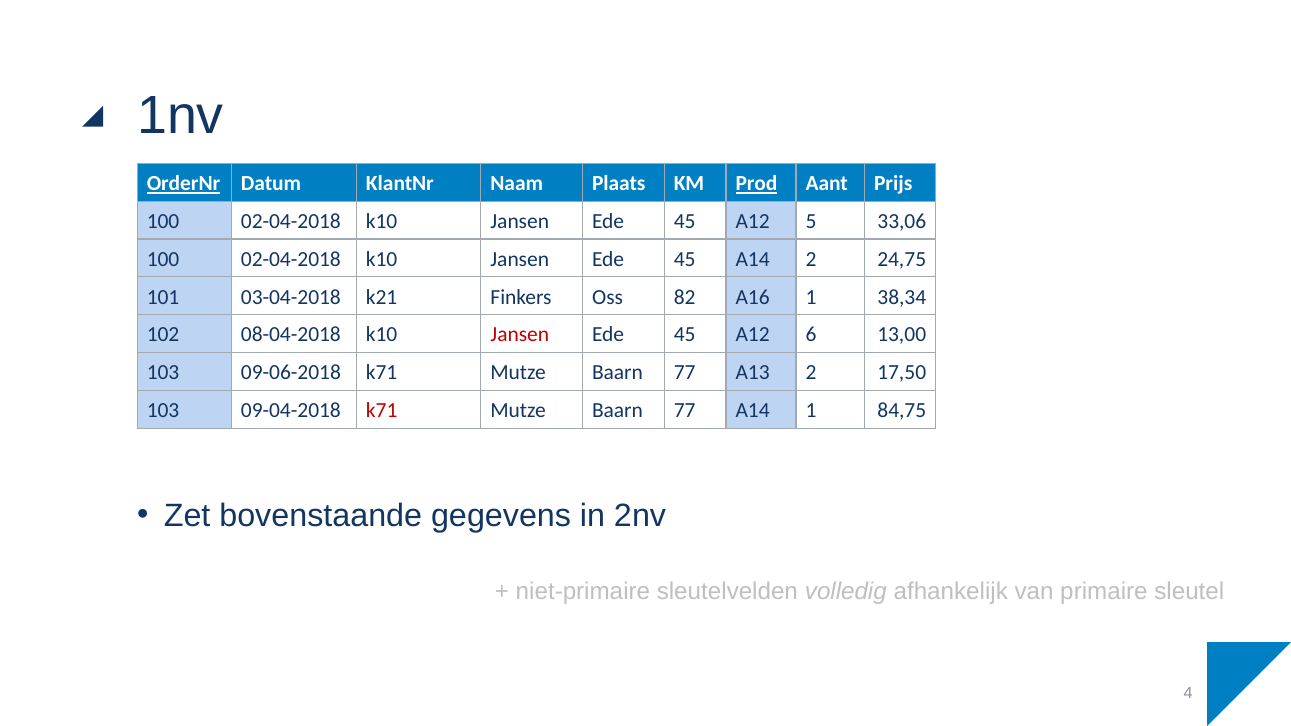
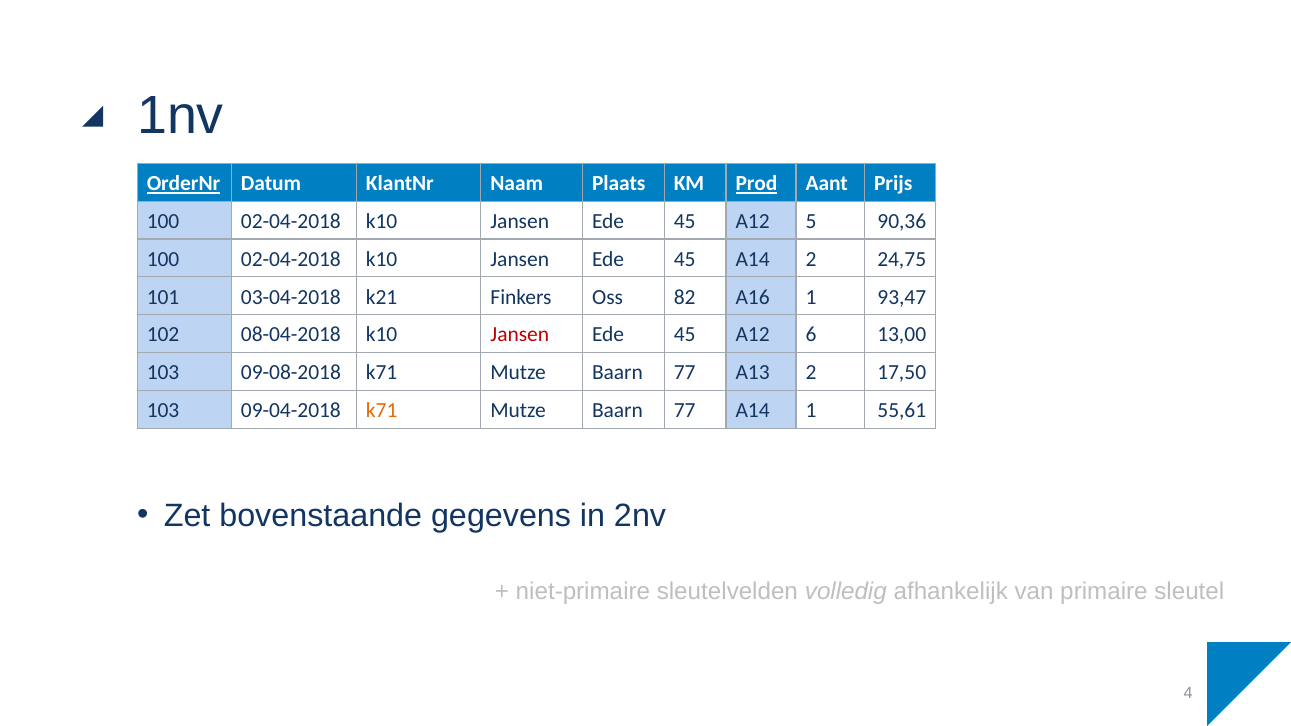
33,06: 33,06 -> 90,36
38,34: 38,34 -> 93,47
09-06-2018: 09-06-2018 -> 09-08-2018
k71 at (382, 411) colour: red -> orange
84,75: 84,75 -> 55,61
